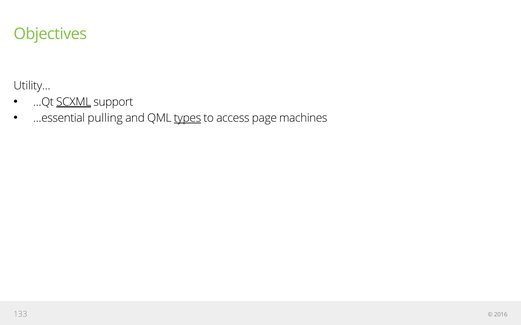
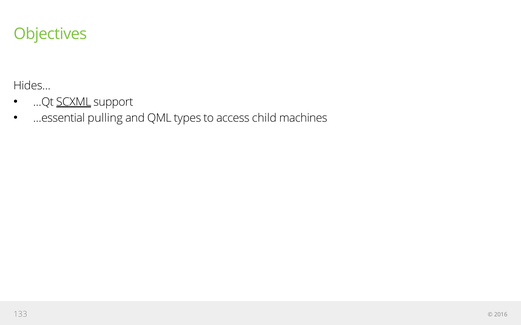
Utility…: Utility… -> Hides…
types underline: present -> none
page: page -> child
